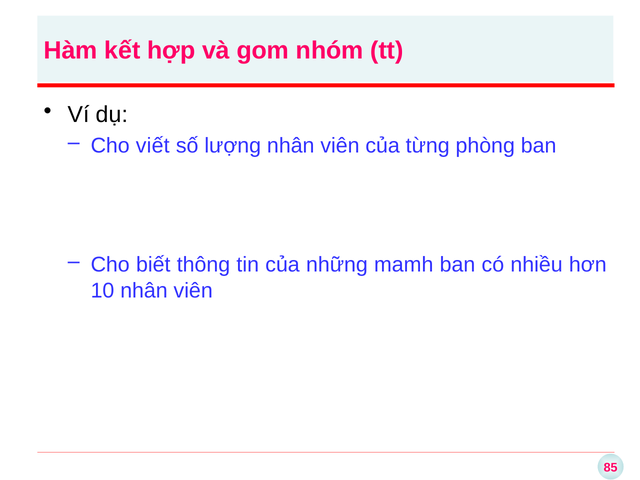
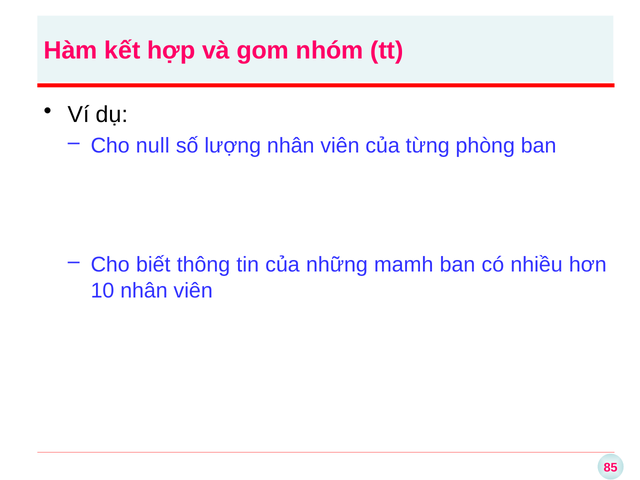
viết: viết -> null
